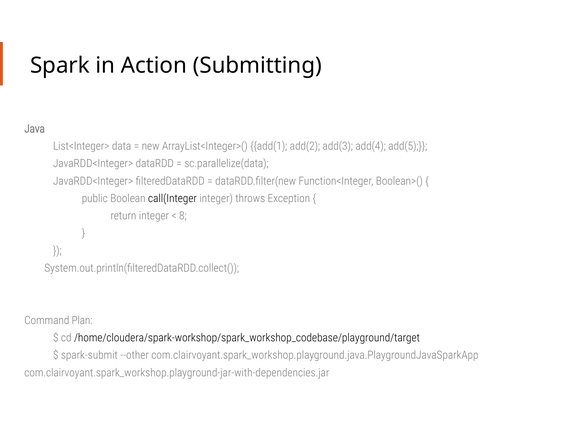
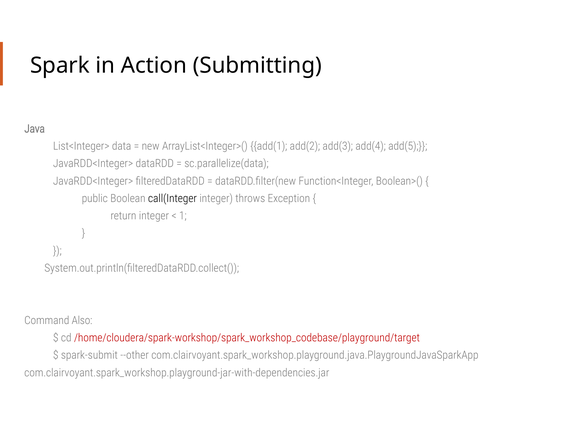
8: 8 -> 1
Plan: Plan -> Also
/home/cloudera/spark-workshop/spark_workshop_codebase/playground/target colour: black -> red
